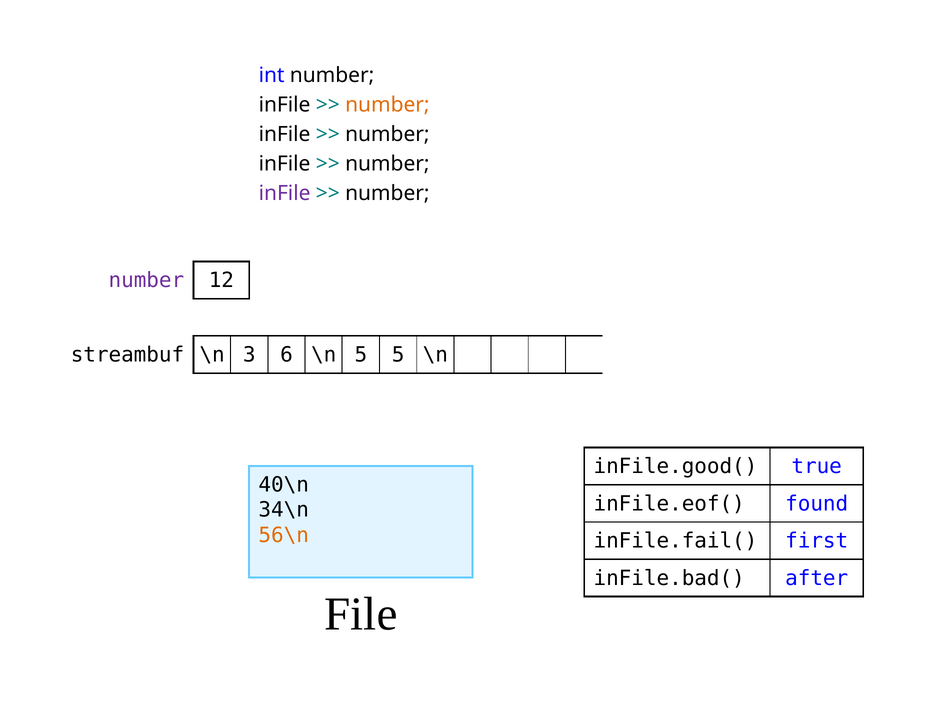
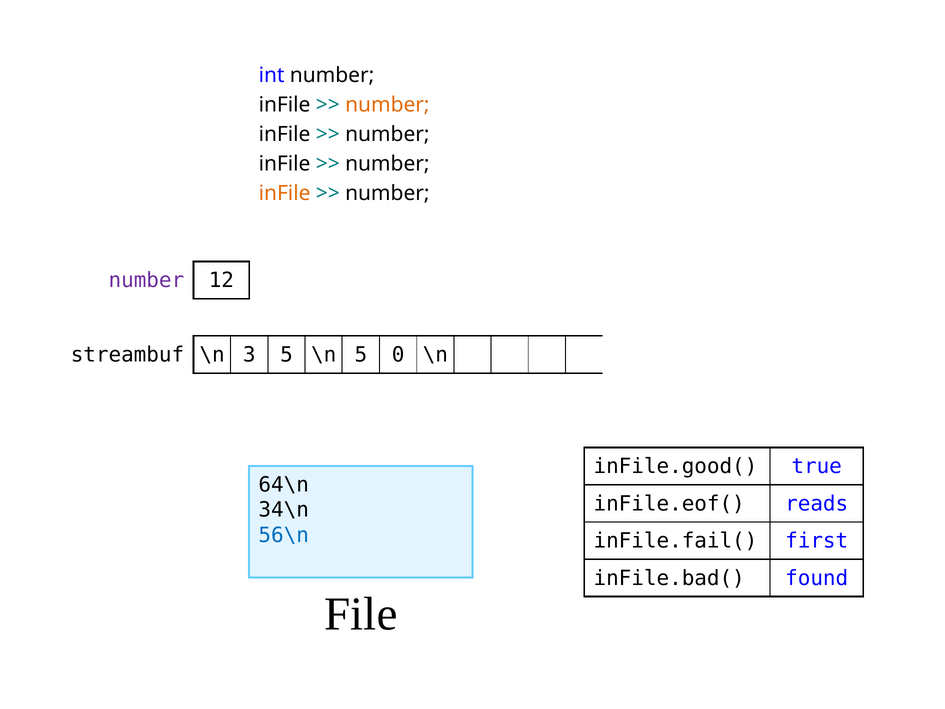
inFile at (285, 193) colour: purple -> orange
3 6: 6 -> 5
5 5: 5 -> 0
40\n: 40\n -> 64\n
found: found -> reads
56\n colour: orange -> blue
after: after -> found
